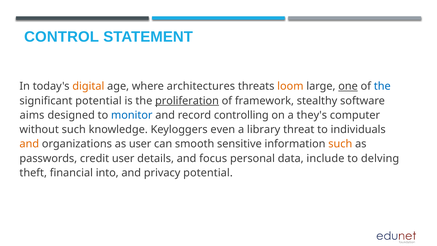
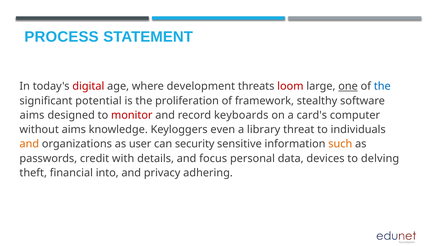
CONTROL: CONTROL -> PROCESS
digital colour: orange -> red
architectures: architectures -> development
loom colour: orange -> red
proliferation underline: present -> none
monitor colour: blue -> red
controlling: controlling -> keyboards
they's: they's -> card's
without such: such -> aims
smooth: smooth -> security
credit user: user -> with
include: include -> devices
privacy potential: potential -> adhering
